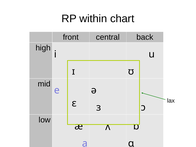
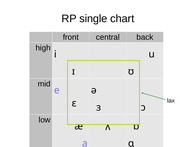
within: within -> single
